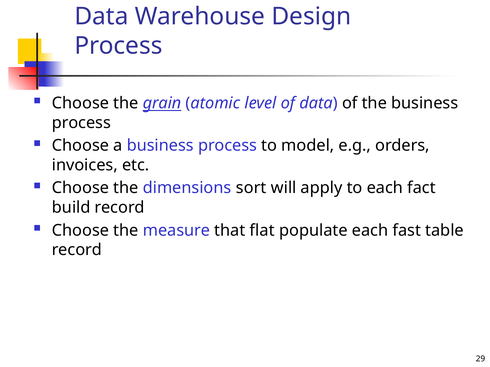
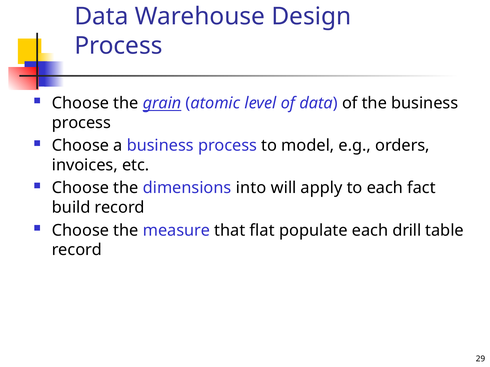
sort: sort -> into
fast: fast -> drill
